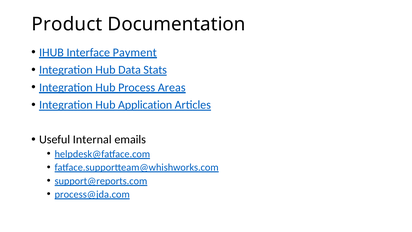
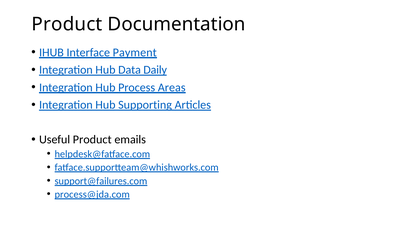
Stats: Stats -> Daily
Application: Application -> Supporting
Useful Internal: Internal -> Product
support@reports.com: support@reports.com -> support@failures.com
